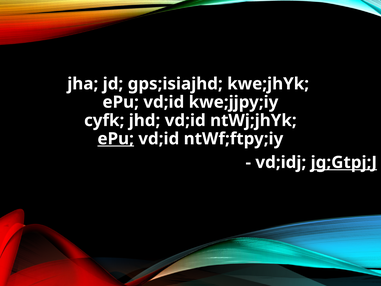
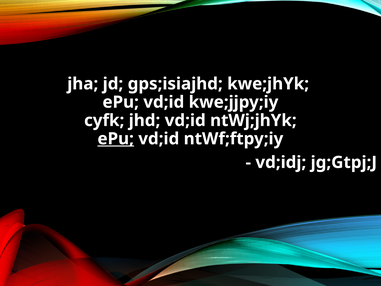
jg;Gtpj;J underline: present -> none
